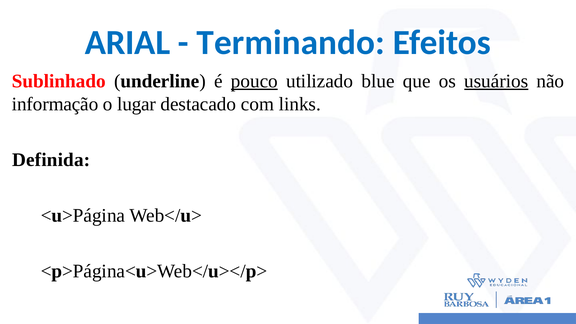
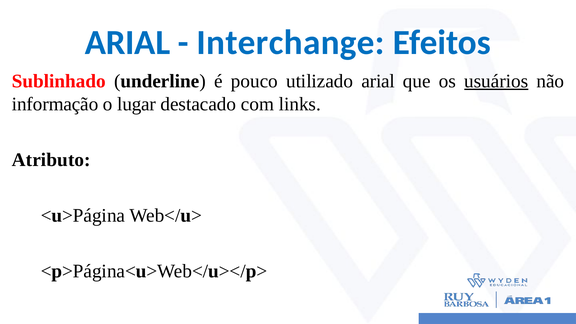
Terminando: Terminando -> Interchange
pouco underline: present -> none
utilizado blue: blue -> arial
Definida: Definida -> Atributo
